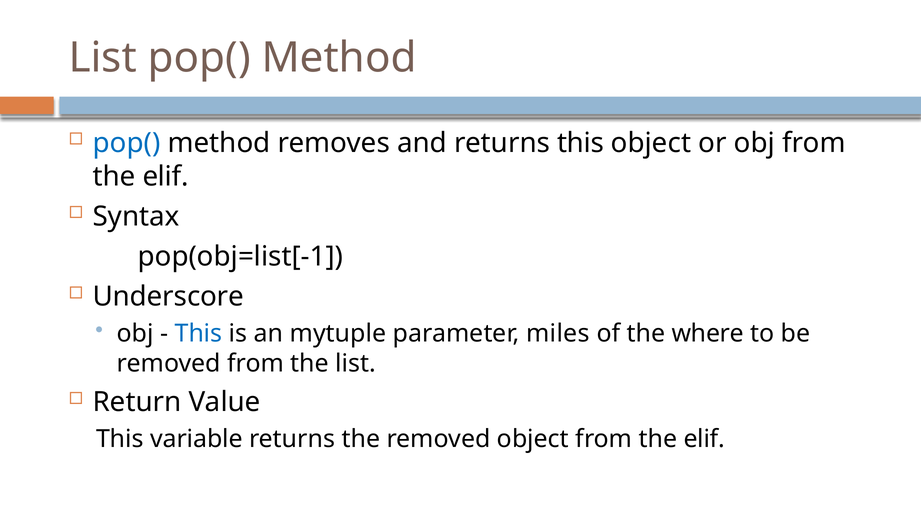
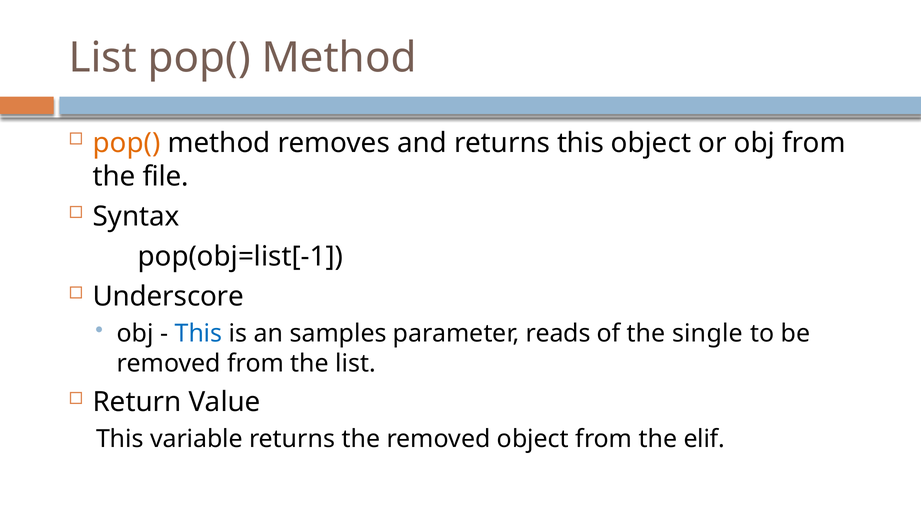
pop( at (127, 143) colour: blue -> orange
elif at (166, 176): elif -> file
mytuple: mytuple -> samples
miles: miles -> reads
where: where -> single
